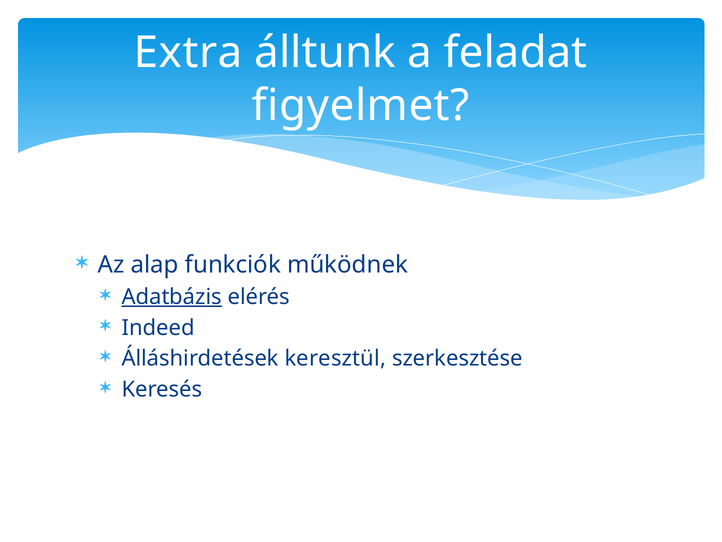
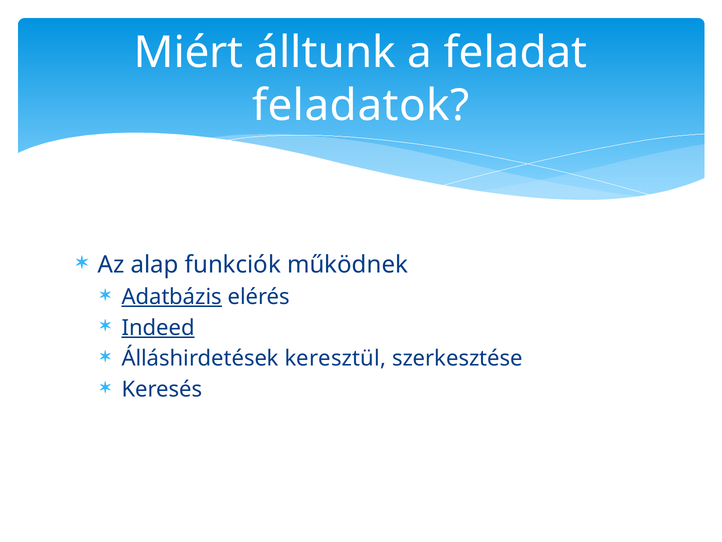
Extra: Extra -> Miért
figyelmet: figyelmet -> feladatok
Indeed underline: none -> present
